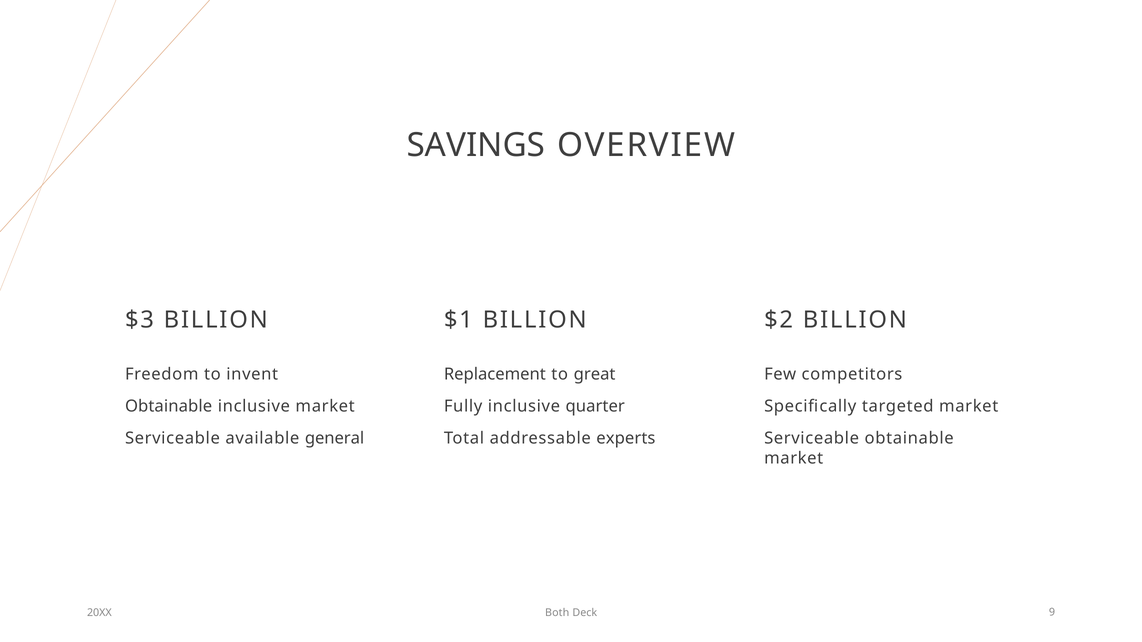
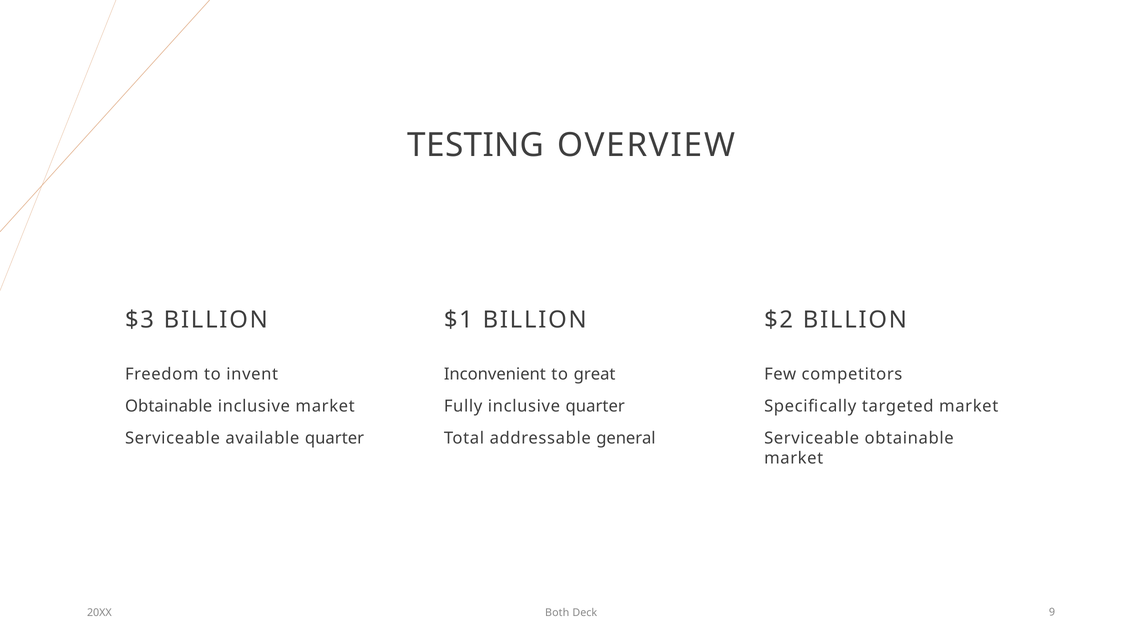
SAVINGS: SAVINGS -> TESTING
Replacement: Replacement -> Inconvenient
experts: experts -> general
available general: general -> quarter
